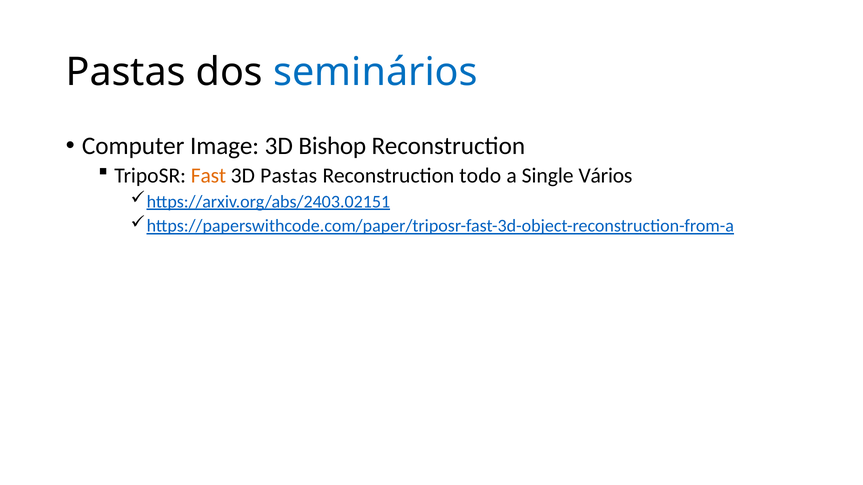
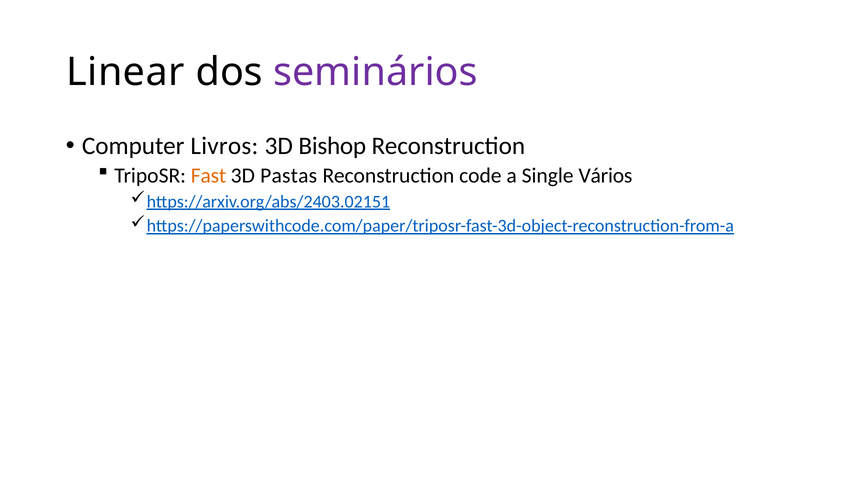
Pastas at (126, 72): Pastas -> Linear
seminários colour: blue -> purple
Image: Image -> Livros
todo: todo -> code
